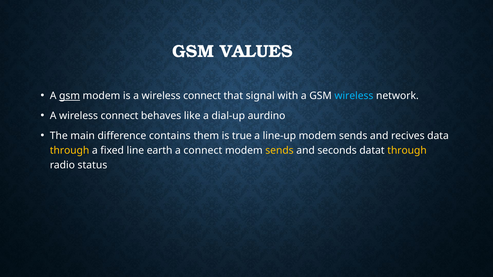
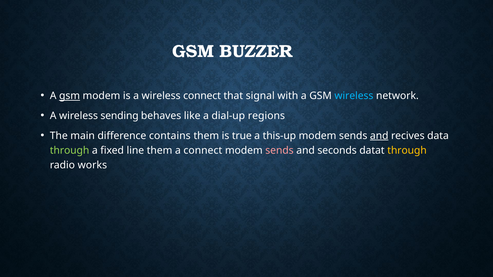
VALUES: VALUES -> BUZZER
connect at (120, 116): connect -> sending
aurdino: aurdino -> regions
line-up: line-up -> this-up
and at (379, 136) underline: none -> present
through at (70, 151) colour: yellow -> light green
line earth: earth -> them
sends at (279, 151) colour: yellow -> pink
status: status -> works
